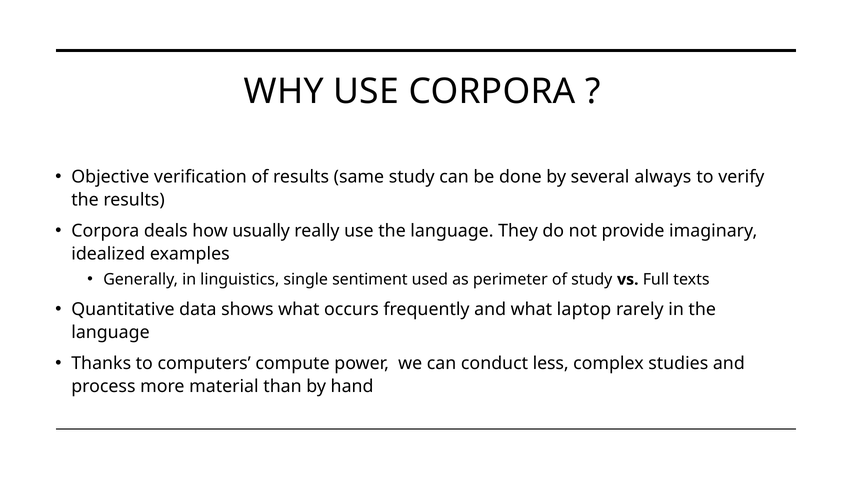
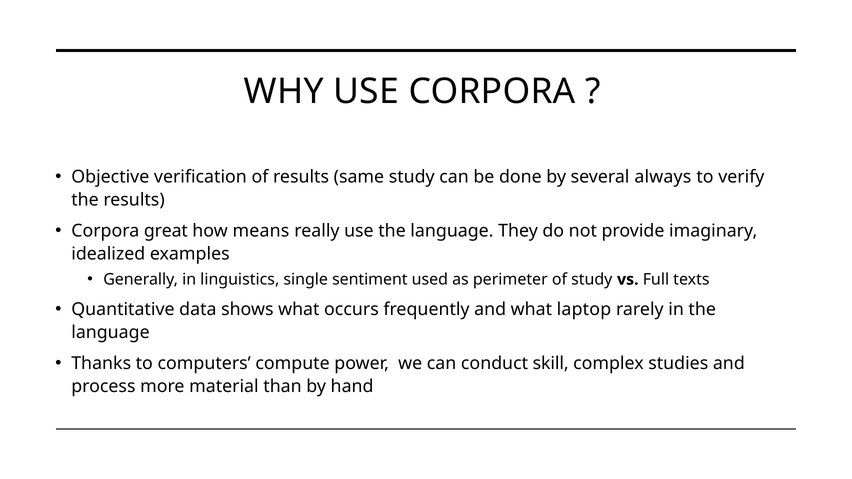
deals: deals -> great
usually: usually -> means
less: less -> skill
